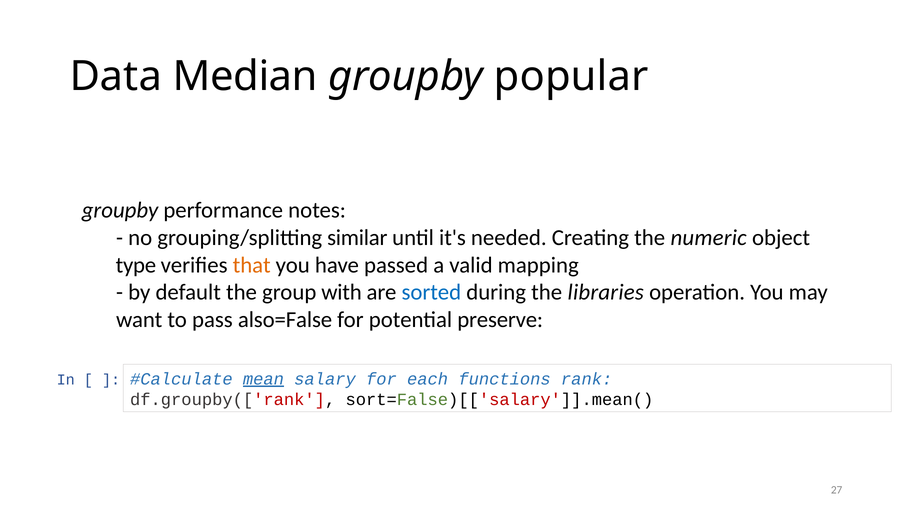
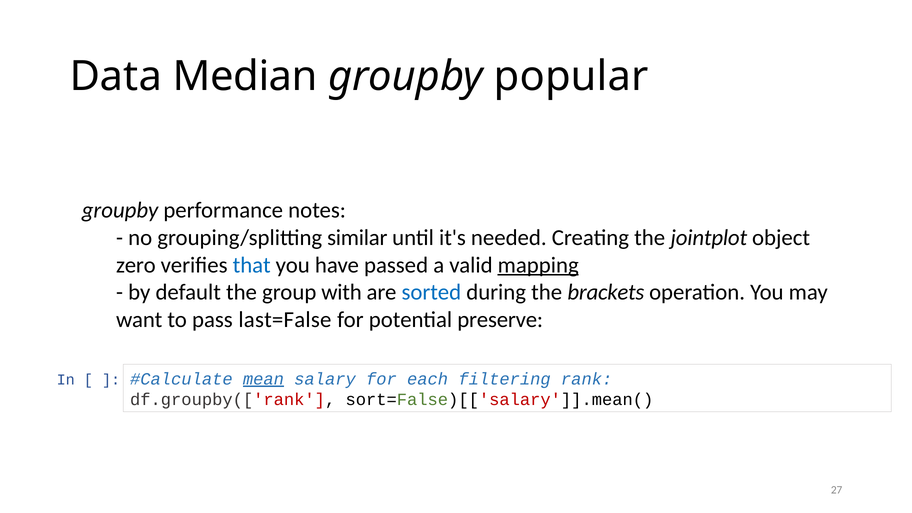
numeric: numeric -> jointplot
type: type -> zero
that colour: orange -> blue
mapping underline: none -> present
libraries: libraries -> brackets
also=False: also=False -> last=False
functions: functions -> filtering
